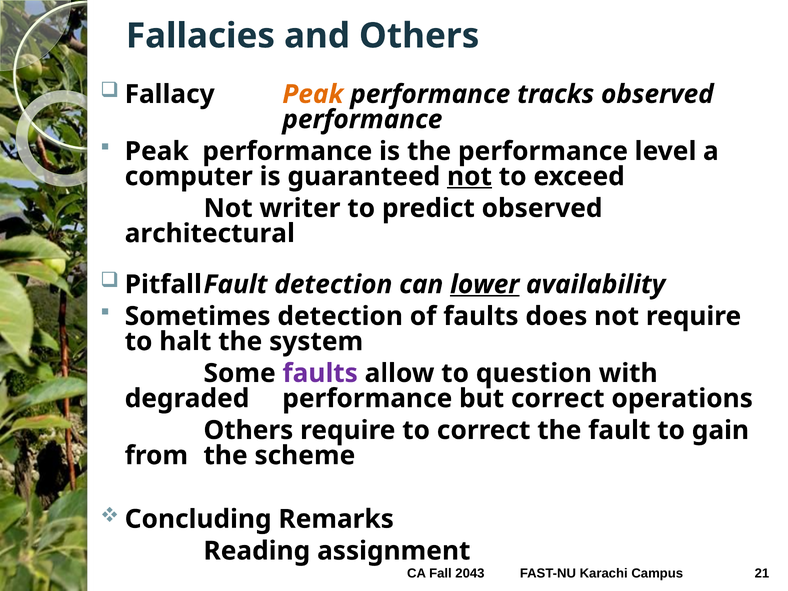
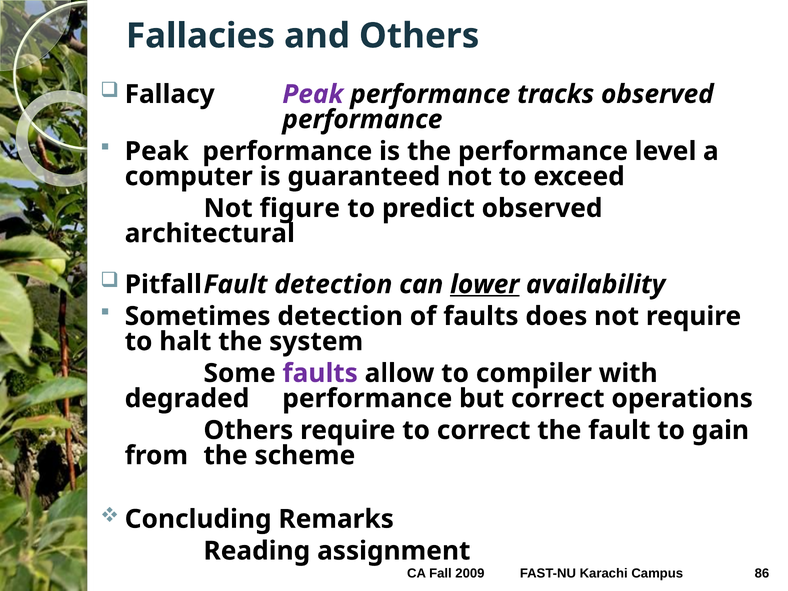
Peak at (313, 94) colour: orange -> purple
not at (469, 176) underline: present -> none
writer: writer -> figure
question: question -> compiler
2043: 2043 -> 2009
21: 21 -> 86
